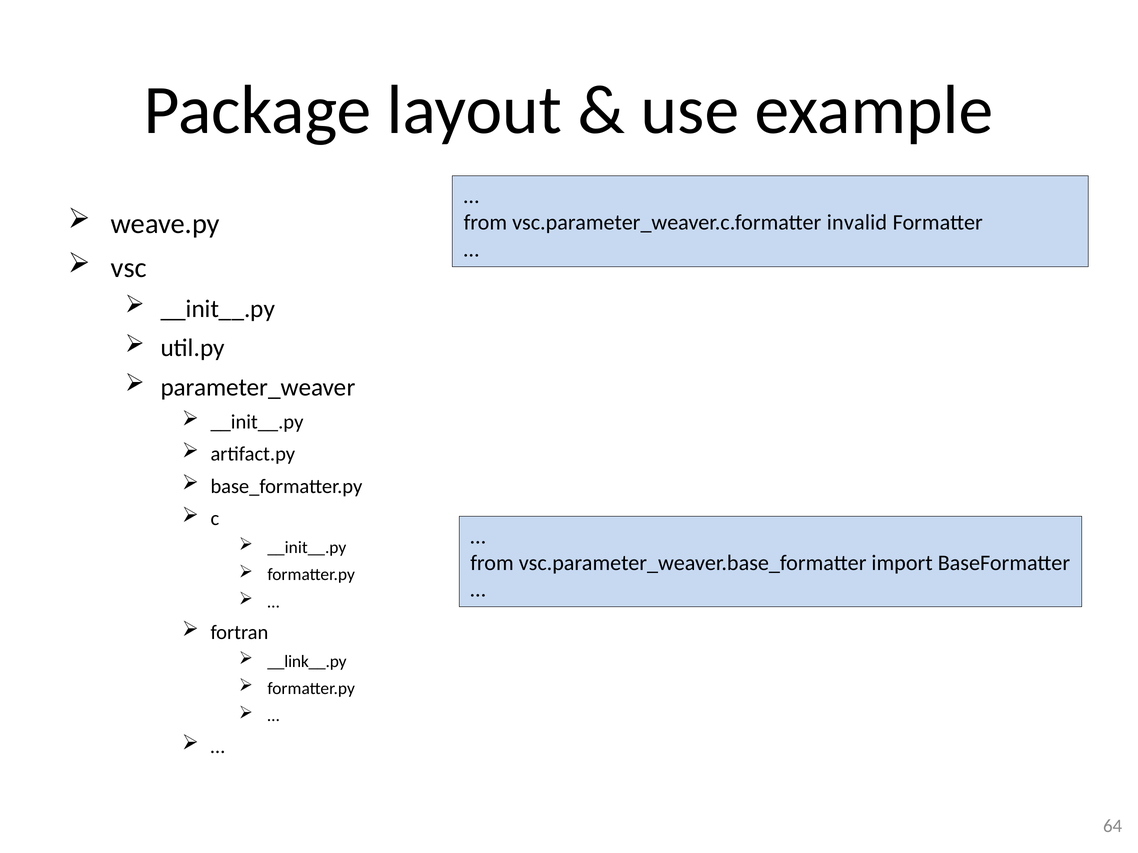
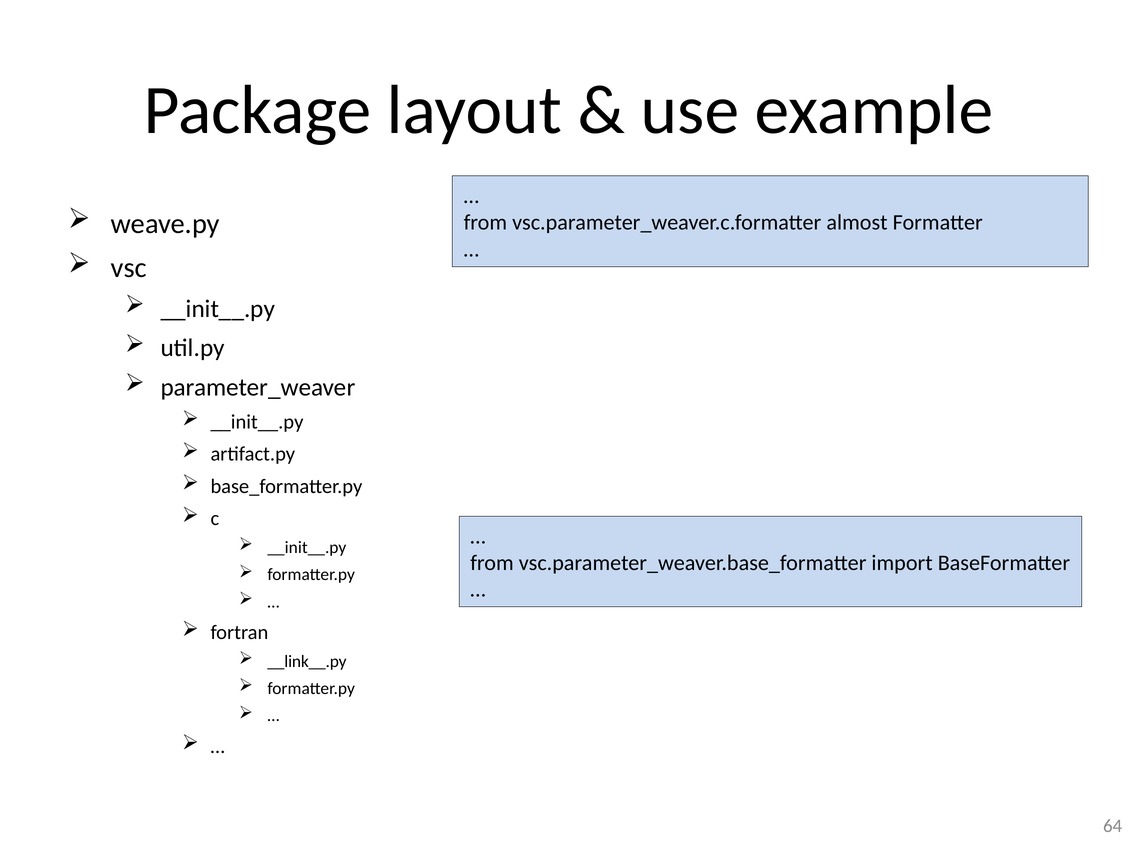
invalid: invalid -> almost
